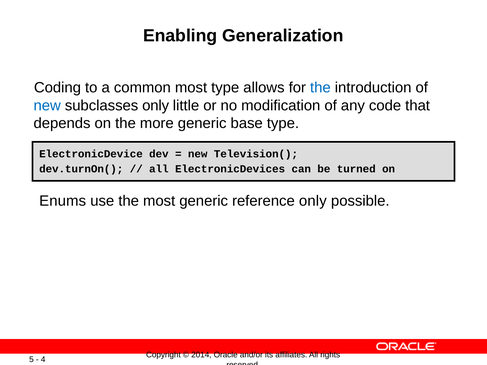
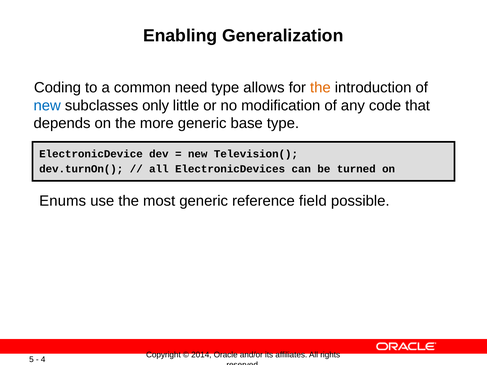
common most: most -> need
the at (320, 88) colour: blue -> orange
reference only: only -> field
